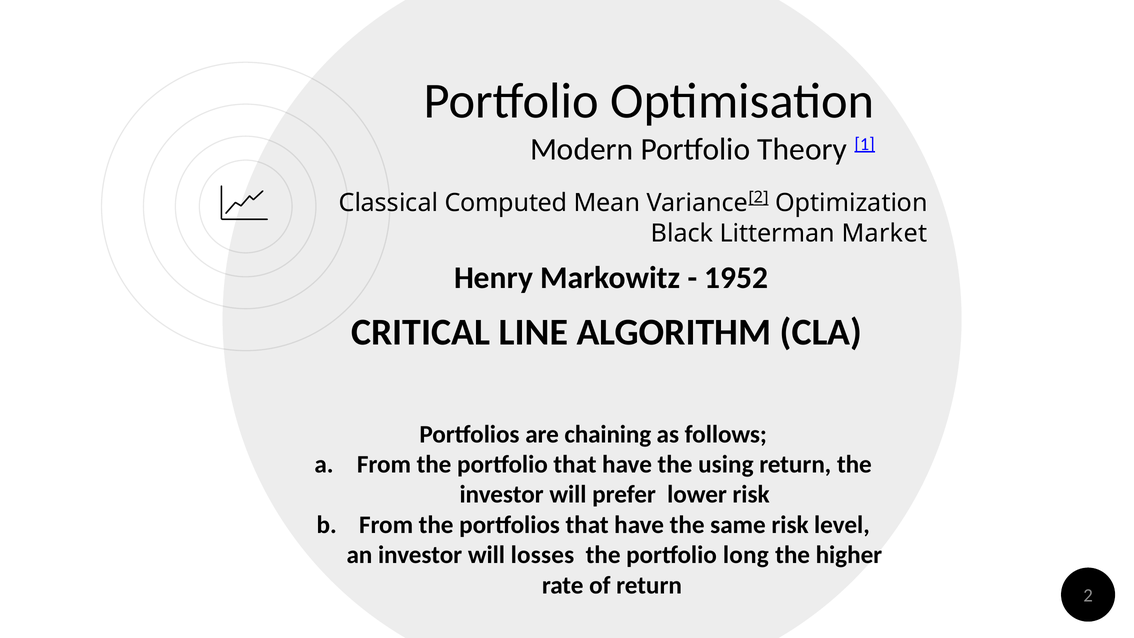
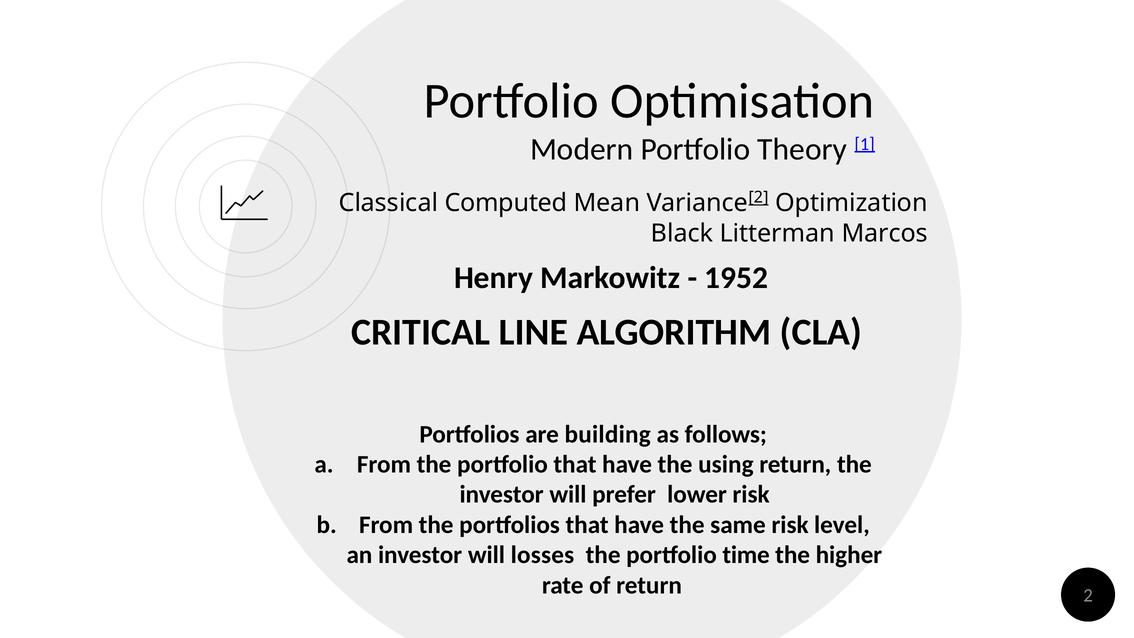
Market: Market -> Marcos
chaining: chaining -> building
long: long -> time
